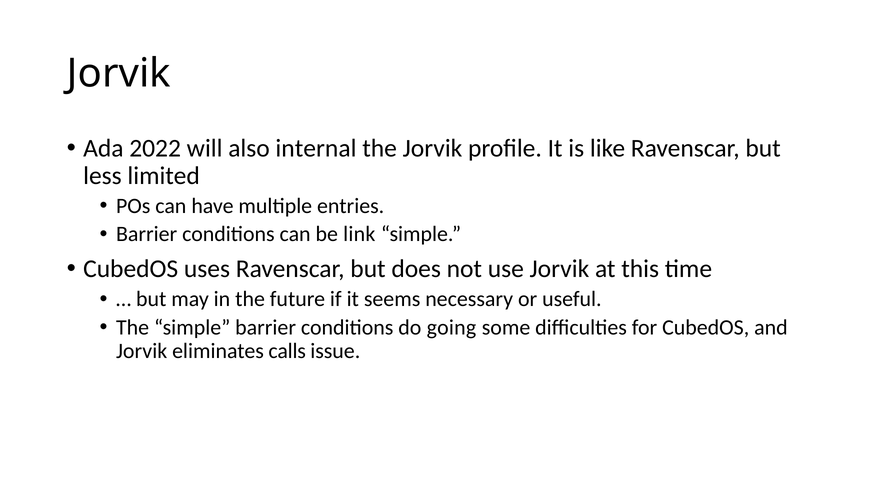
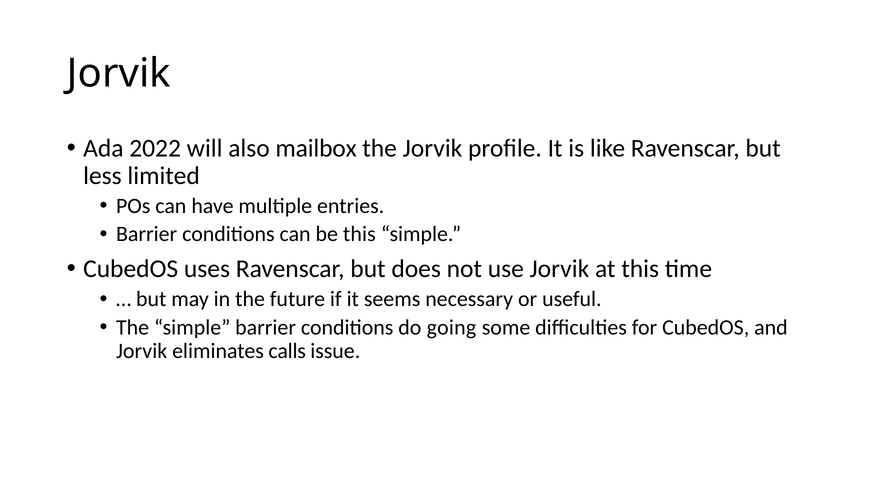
internal: internal -> mailbox
be link: link -> this
